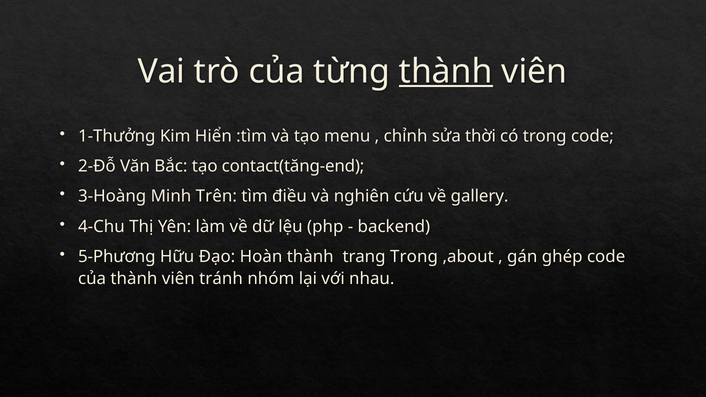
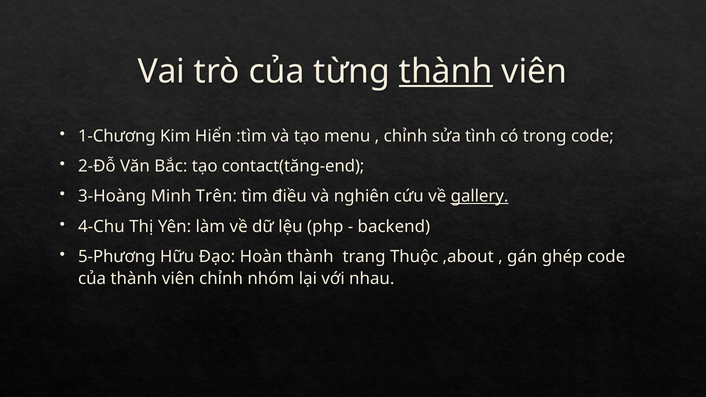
1-Thưởng: 1-Thưởng -> 1-Chương
thời: thời -> tình
gallery underline: none -> present
trang Trong: Trong -> Thuộc
viên tránh: tránh -> chỉnh
